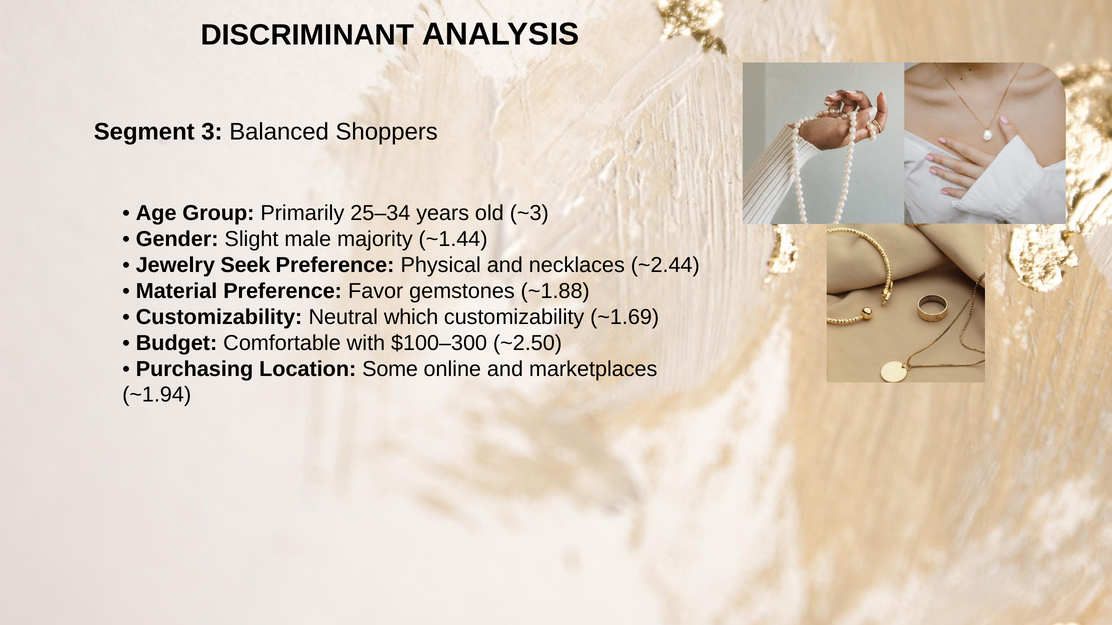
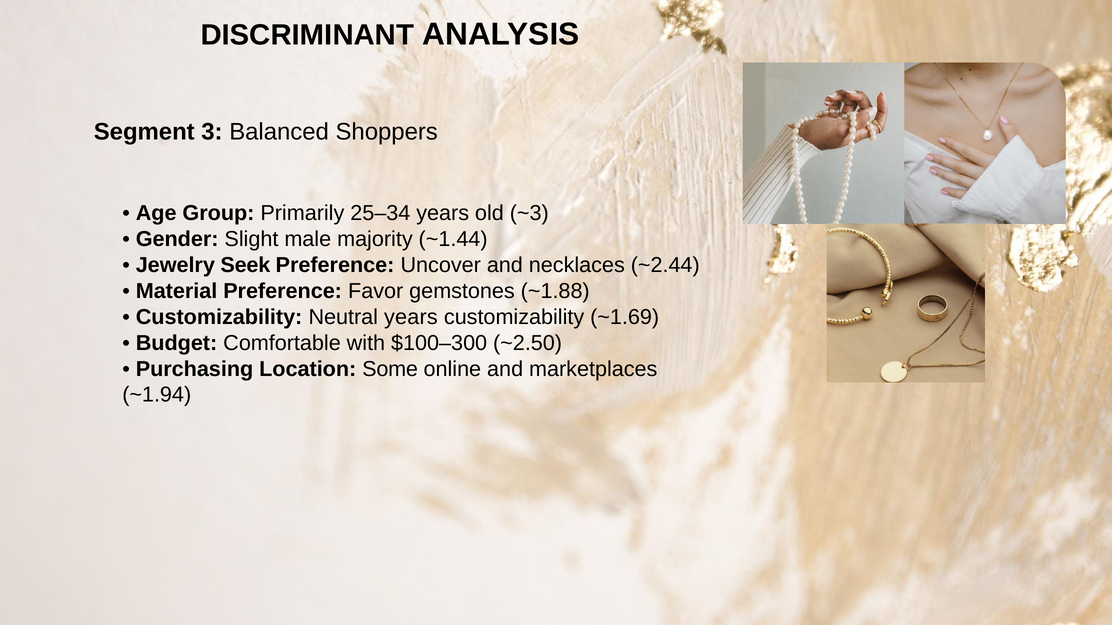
Physical: Physical -> Uncover
Neutral which: which -> years
